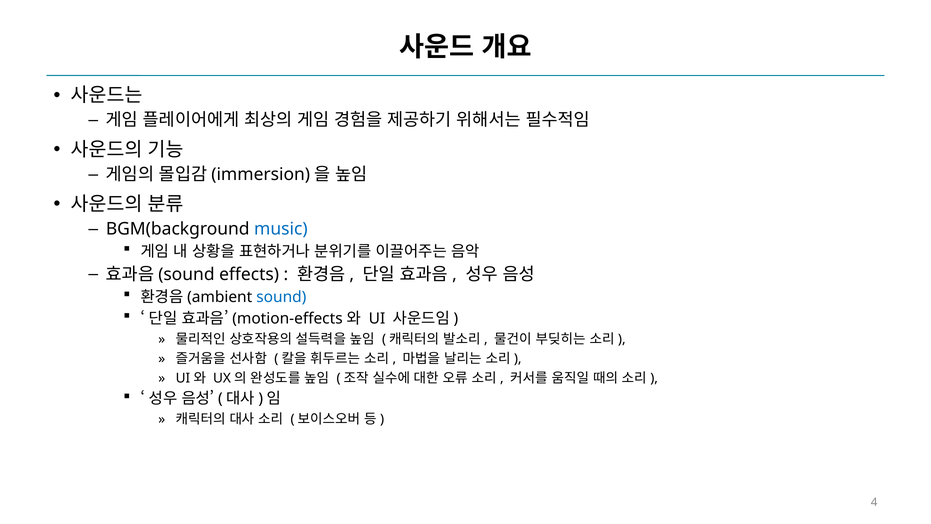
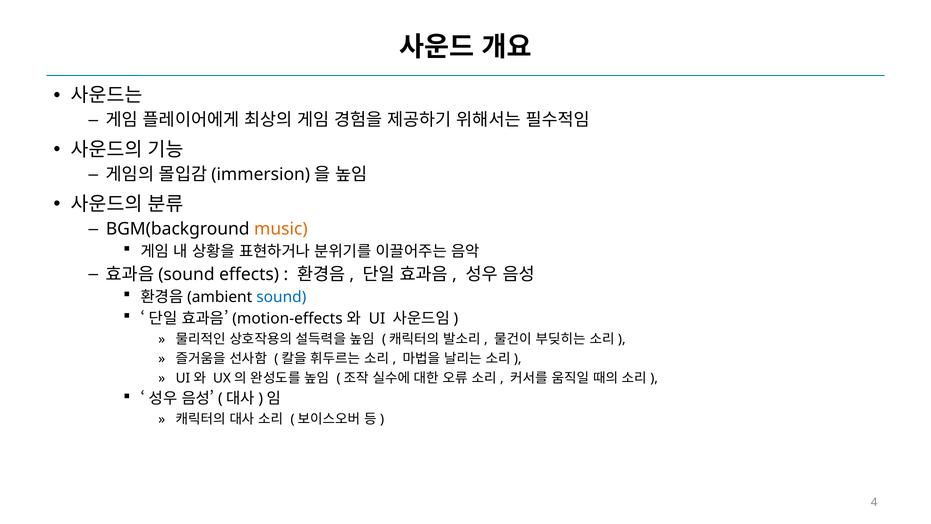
music colour: blue -> orange
